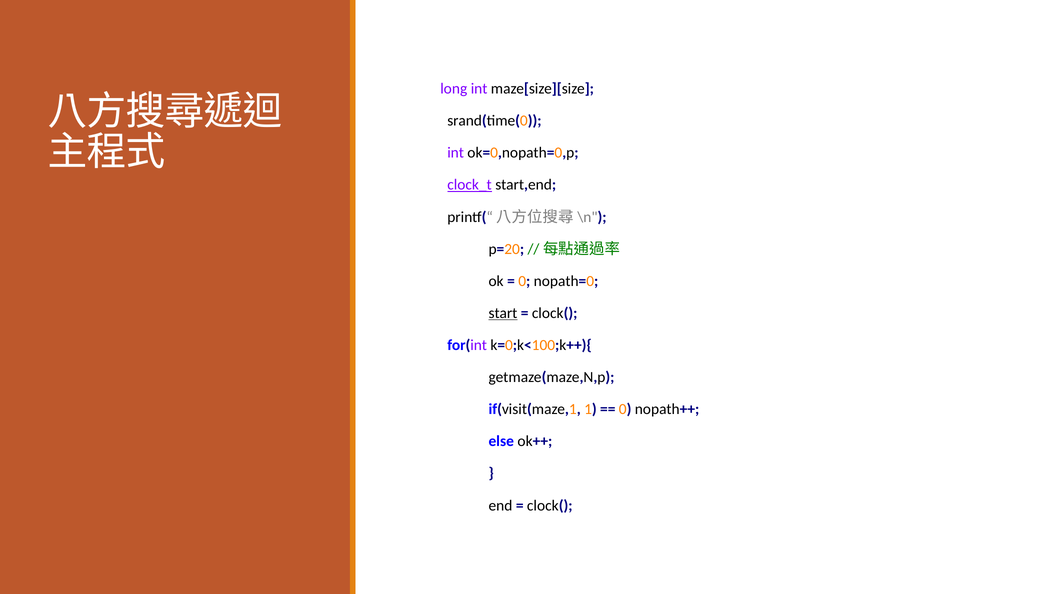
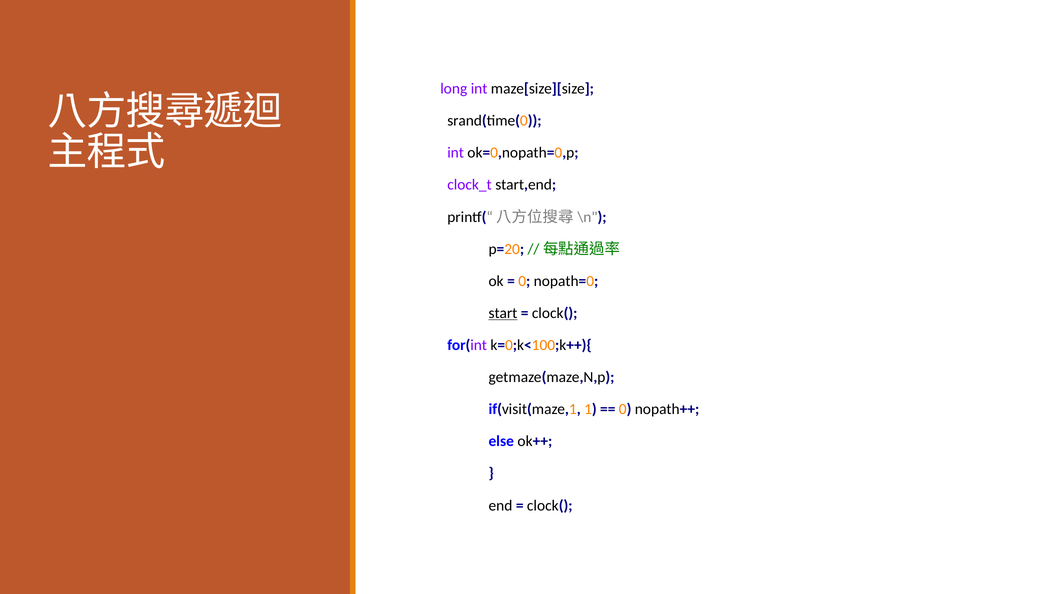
clock_t underline: present -> none
